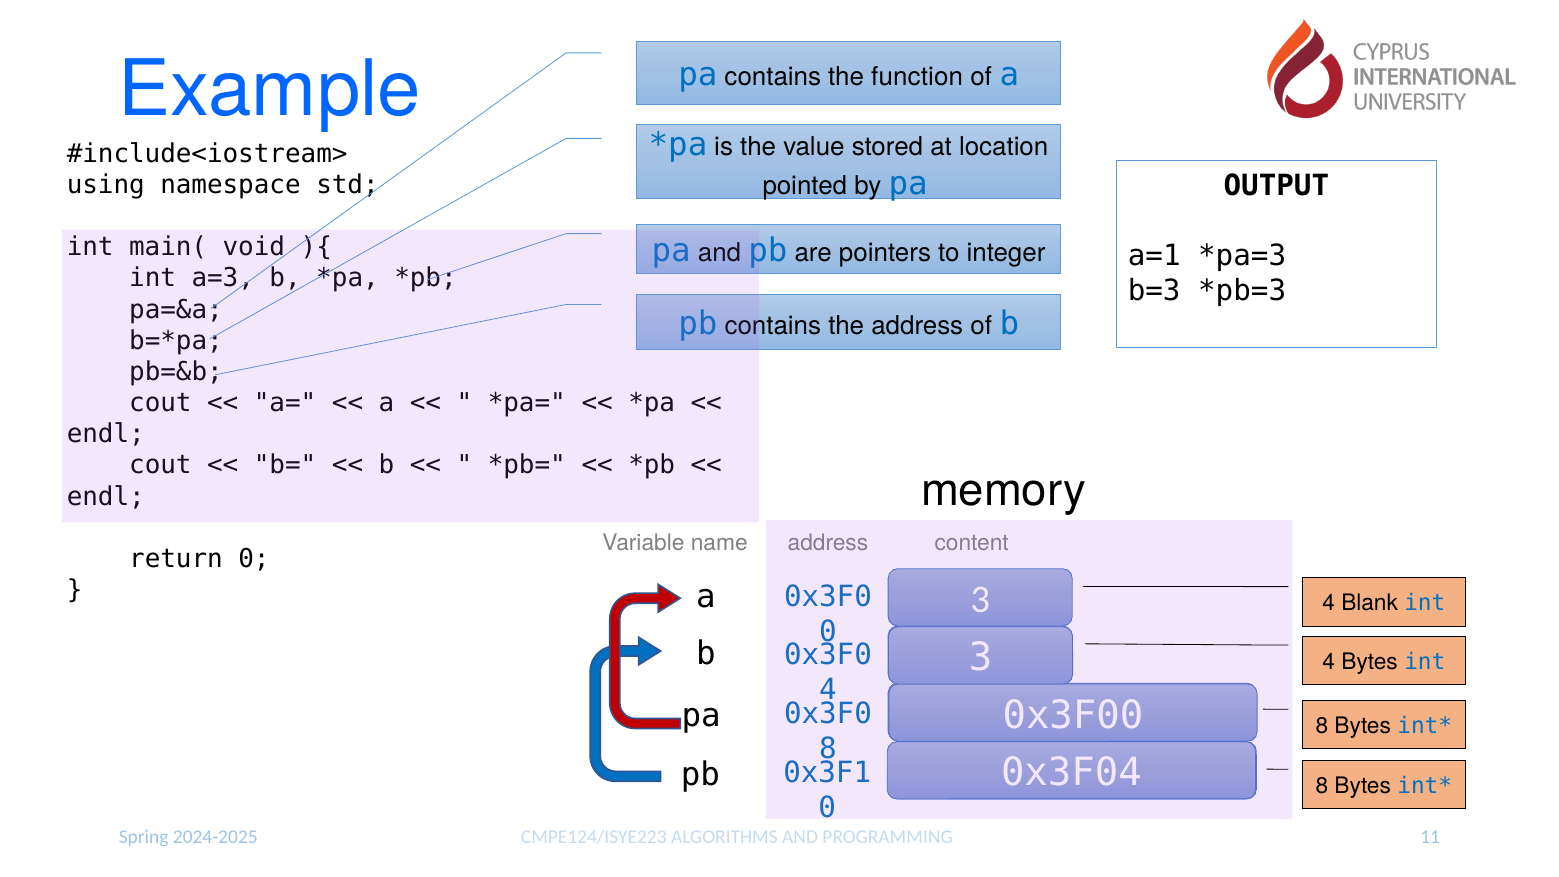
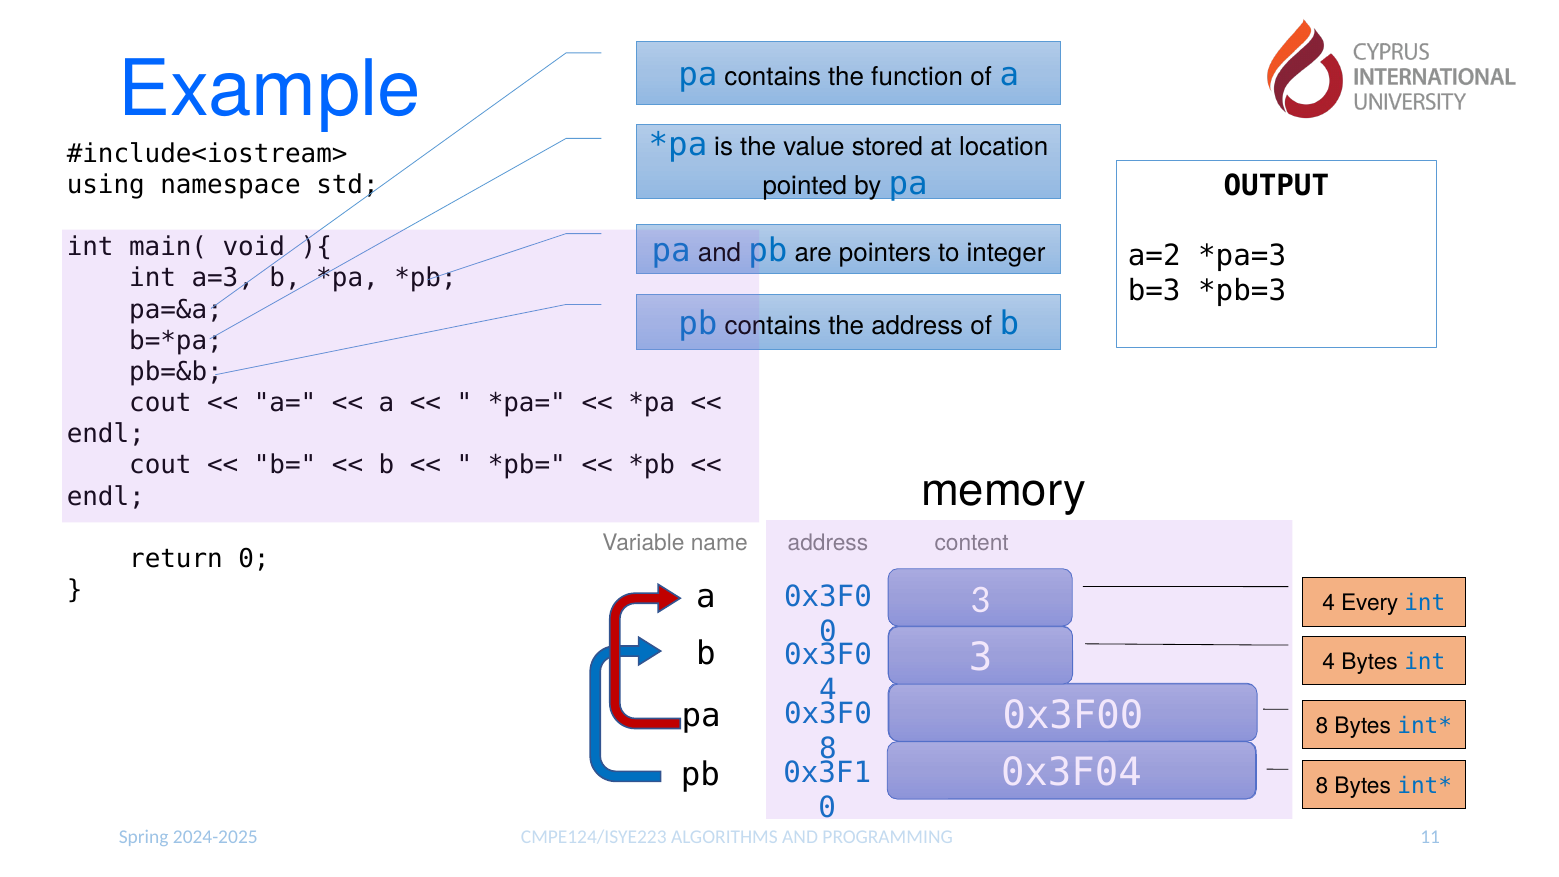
a=1: a=1 -> a=2
Blank: Blank -> Every
